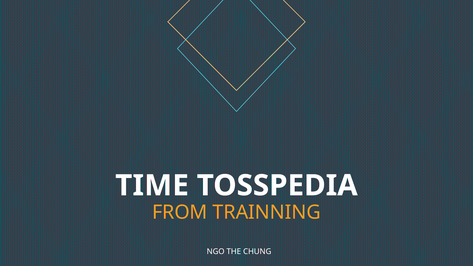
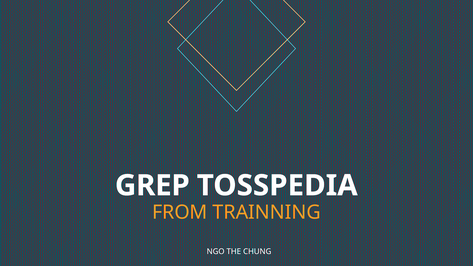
TIME: TIME -> GREP
